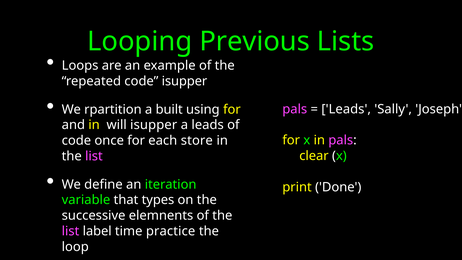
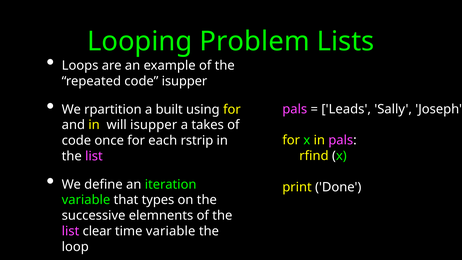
Previous: Previous -> Problem
a leads: leads -> takes
store: store -> rstrip
clear: clear -> rfind
label: label -> clear
time practice: practice -> variable
